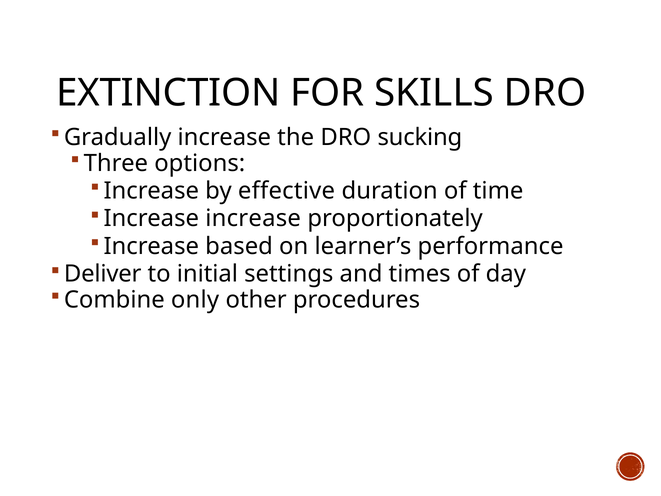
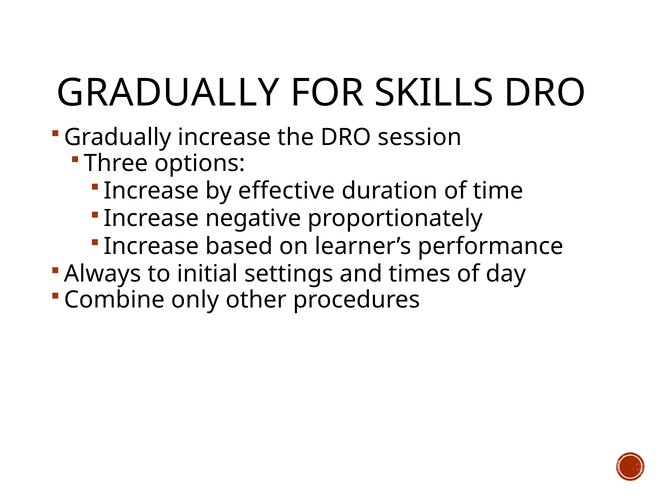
EXTINCTION at (168, 93): EXTINCTION -> GRADUALLY
sucking: sucking -> session
Increase increase: increase -> negative
Deliver: Deliver -> Always
